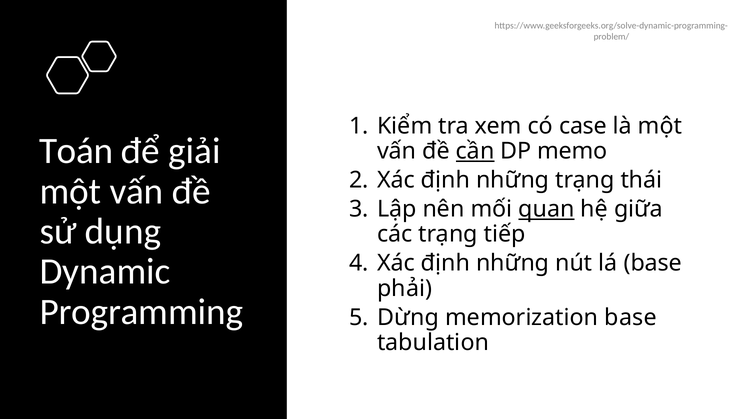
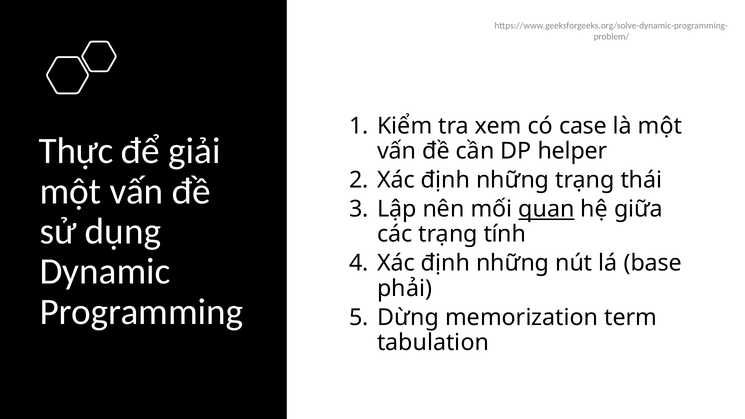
Toán: Toán -> Thực
cần underline: present -> none
memo: memo -> helper
tiếp: tiếp -> tính
memorization base: base -> term
